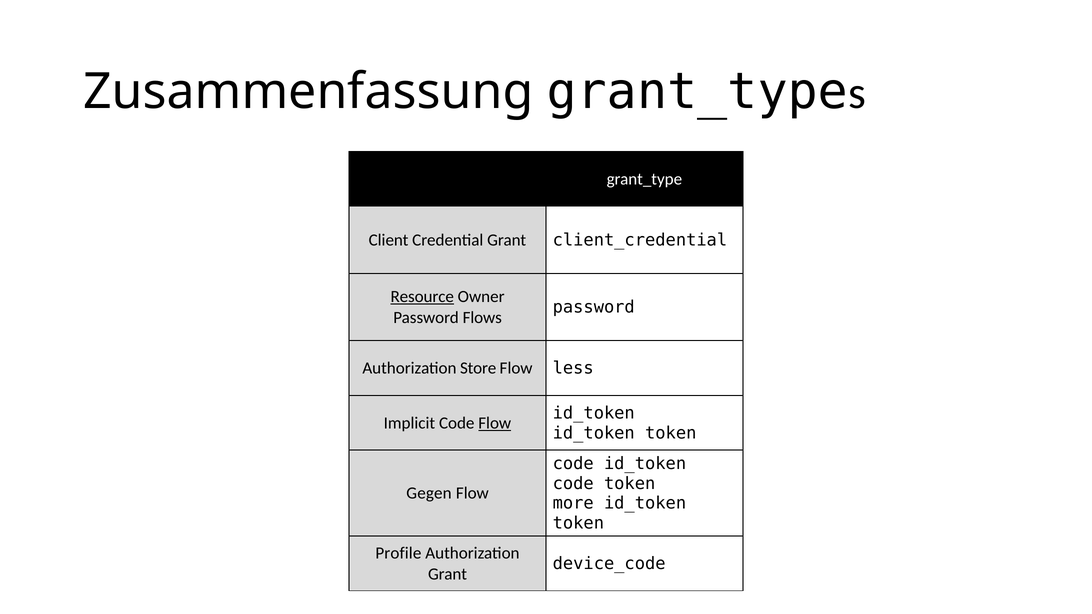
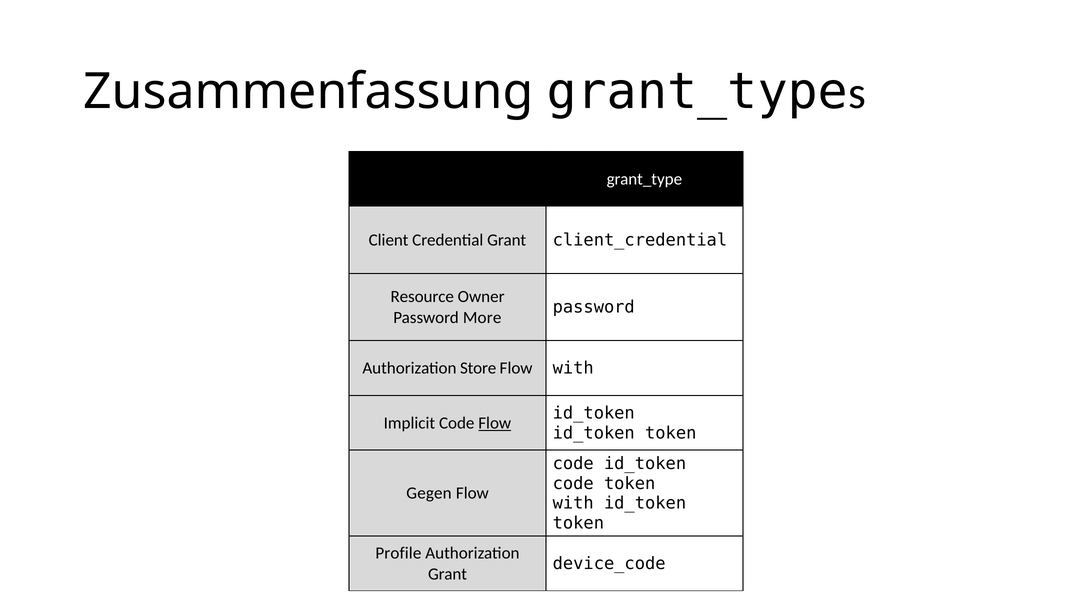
Resource underline: present -> none
Flows: Flows -> More
Flow less: less -> with
more at (573, 503): more -> with
